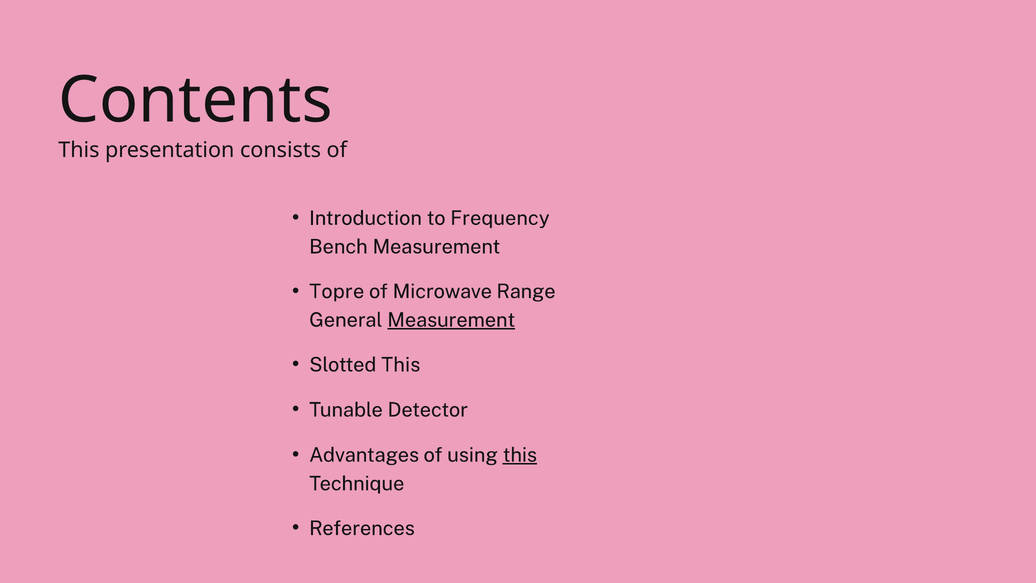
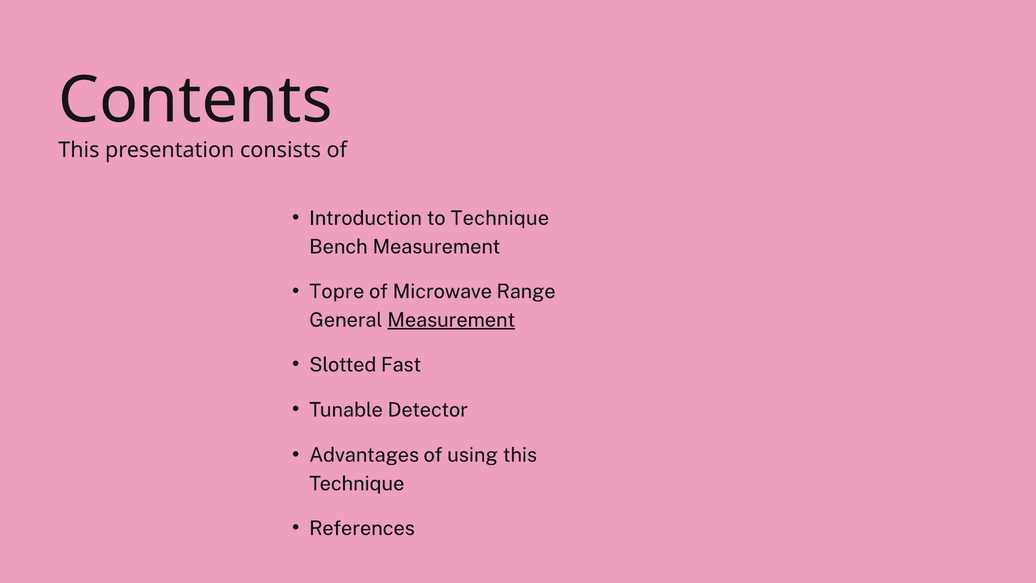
to Frequency: Frequency -> Technique
Slotted This: This -> Fast
this at (520, 455) underline: present -> none
